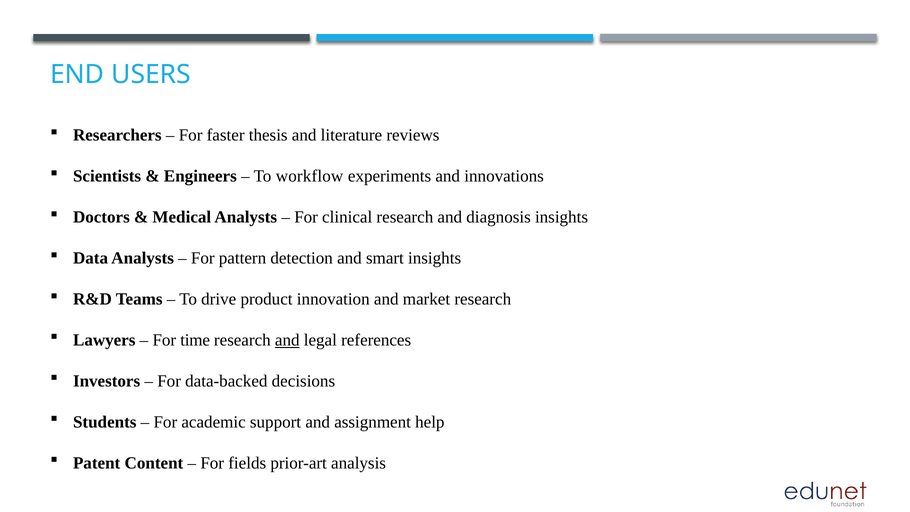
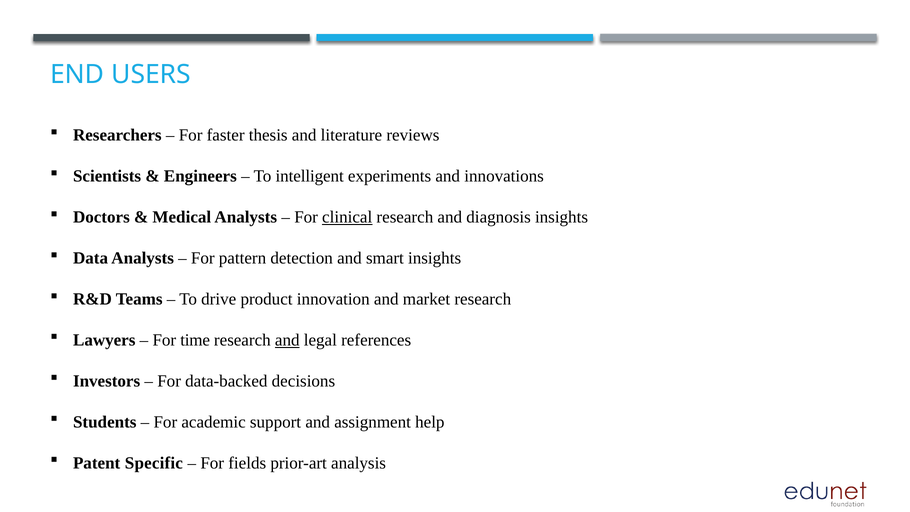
workflow: workflow -> intelligent
clinical underline: none -> present
Content: Content -> Specific
